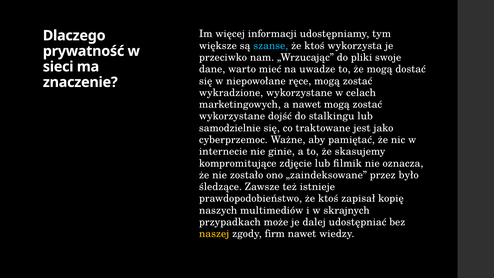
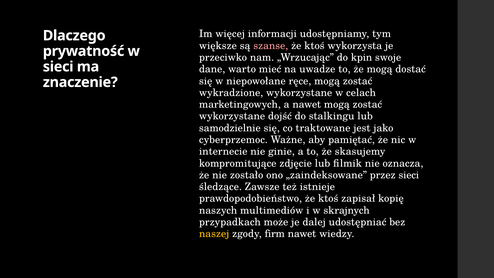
szanse colour: light blue -> pink
pliki: pliki -> kpin
przez było: było -> sieci
